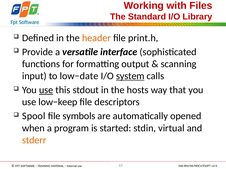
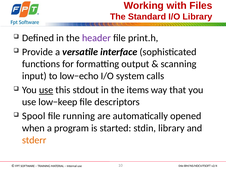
header colour: orange -> purple
low−date: low−date -> low−echo
system underline: present -> none
hosts: hosts -> items
symbols: symbols -> running
stdin virtual: virtual -> library
